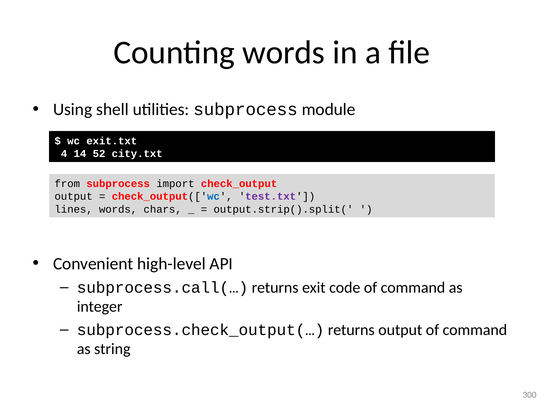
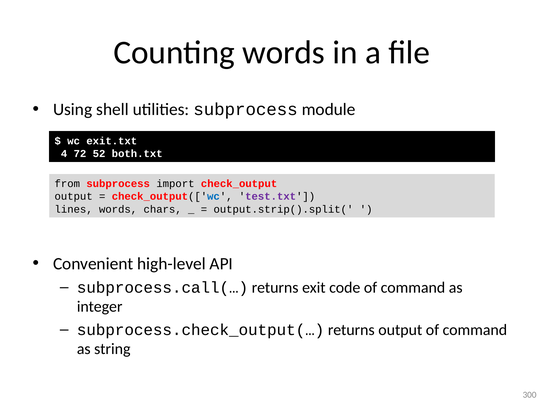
14: 14 -> 72
city.txt: city.txt -> both.txt
